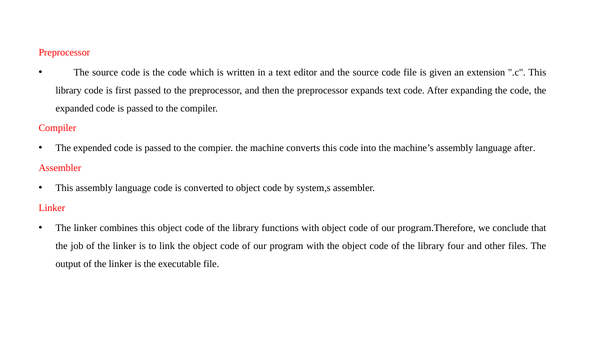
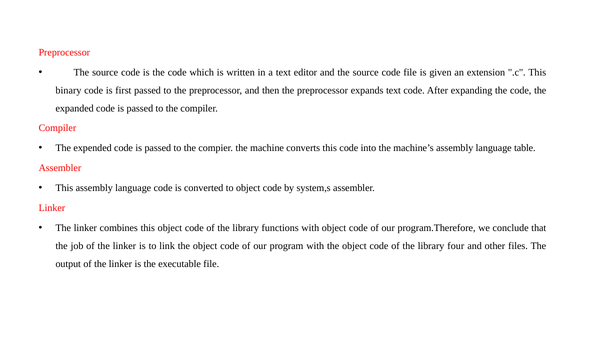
library at (69, 90): library -> binary
language after: after -> table
